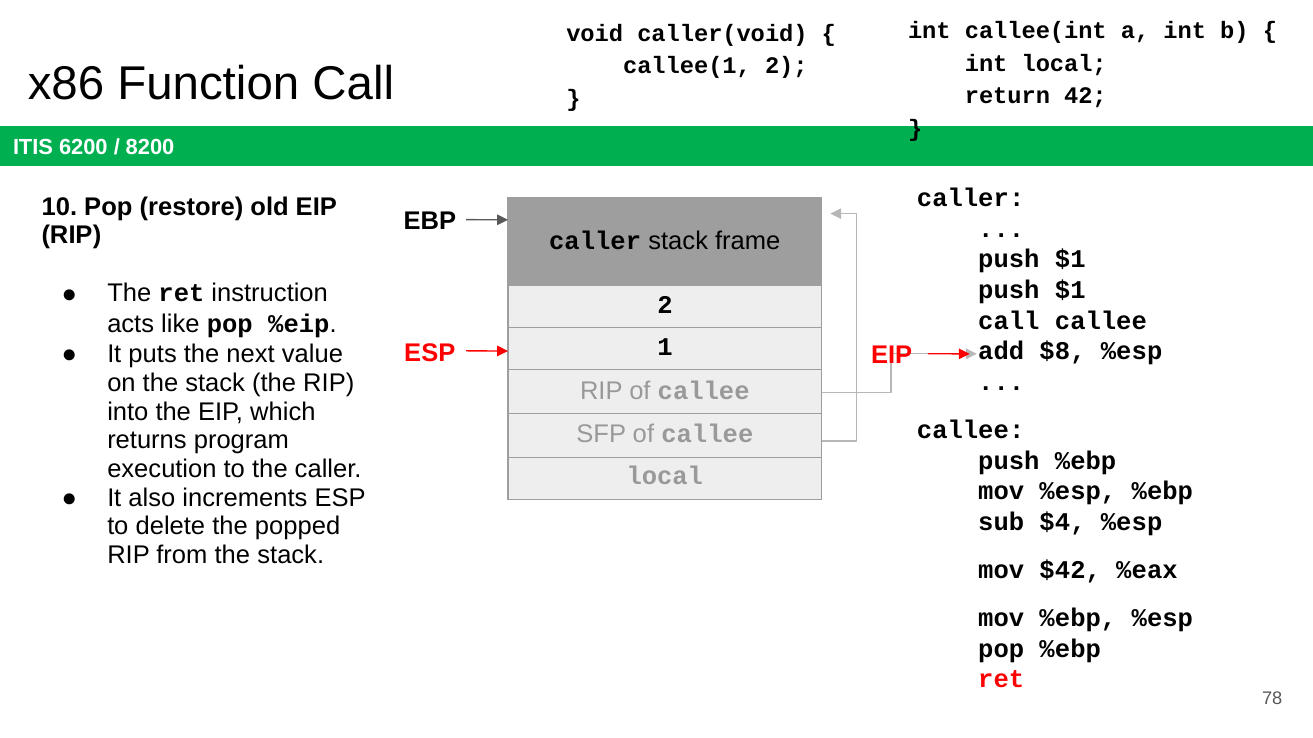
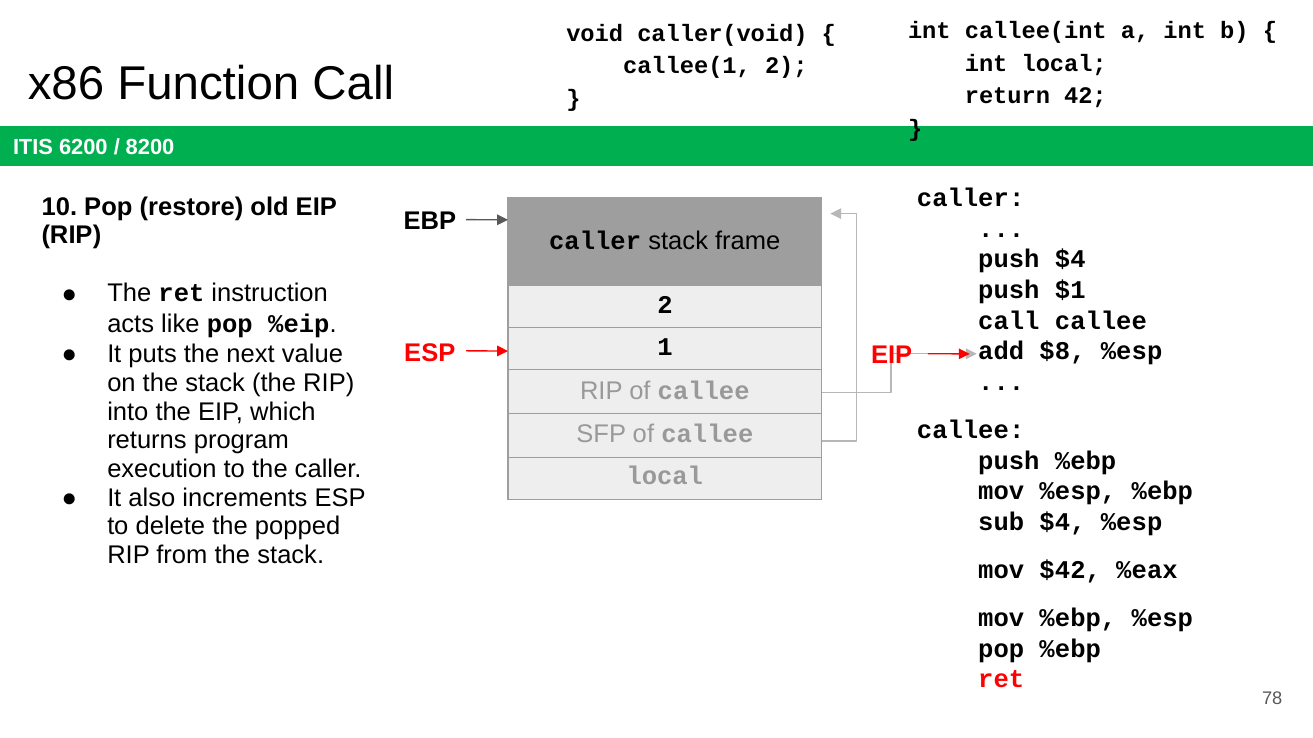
$1 at (1070, 260): $1 -> $4
